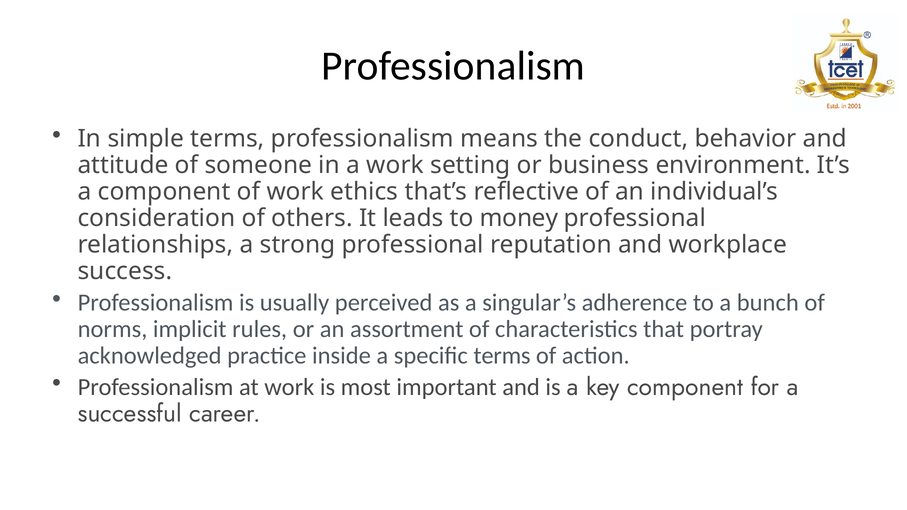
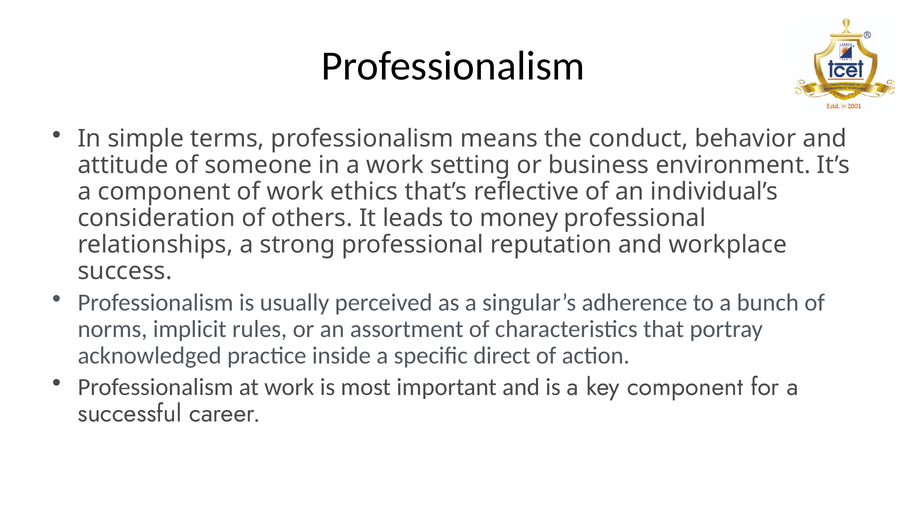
specific terms: terms -> direct
